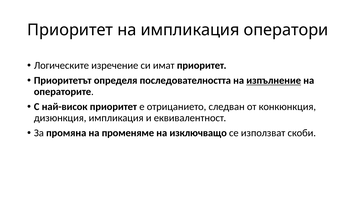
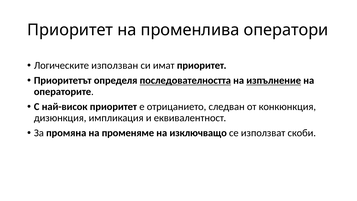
на импликация: импликация -> променлива
изречение: изречение -> използван
последователността underline: none -> present
